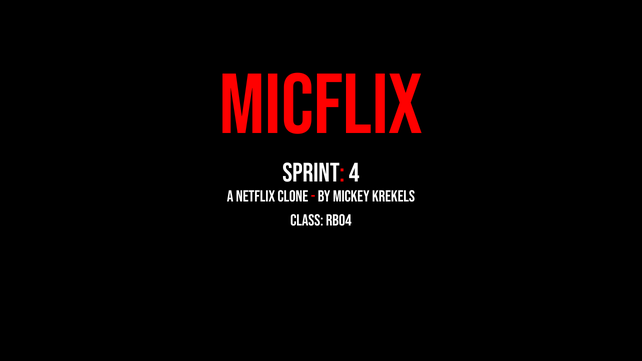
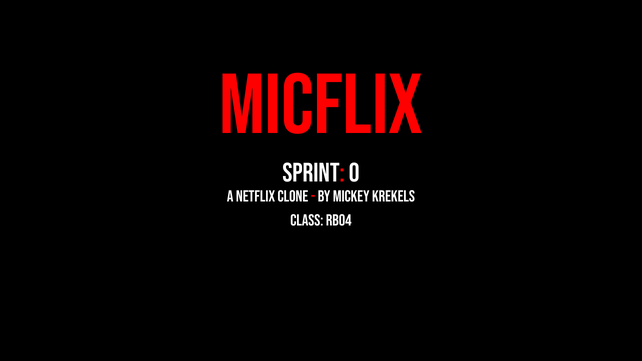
4: 4 -> 0
